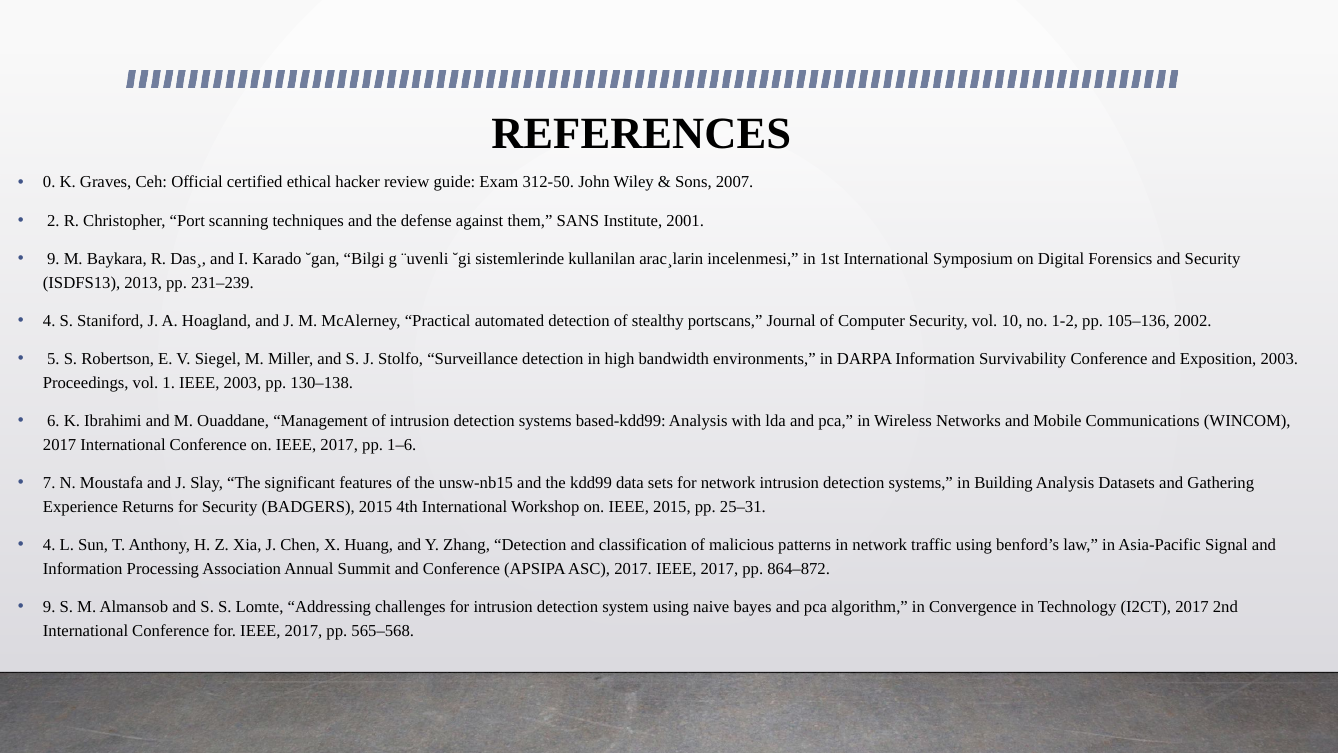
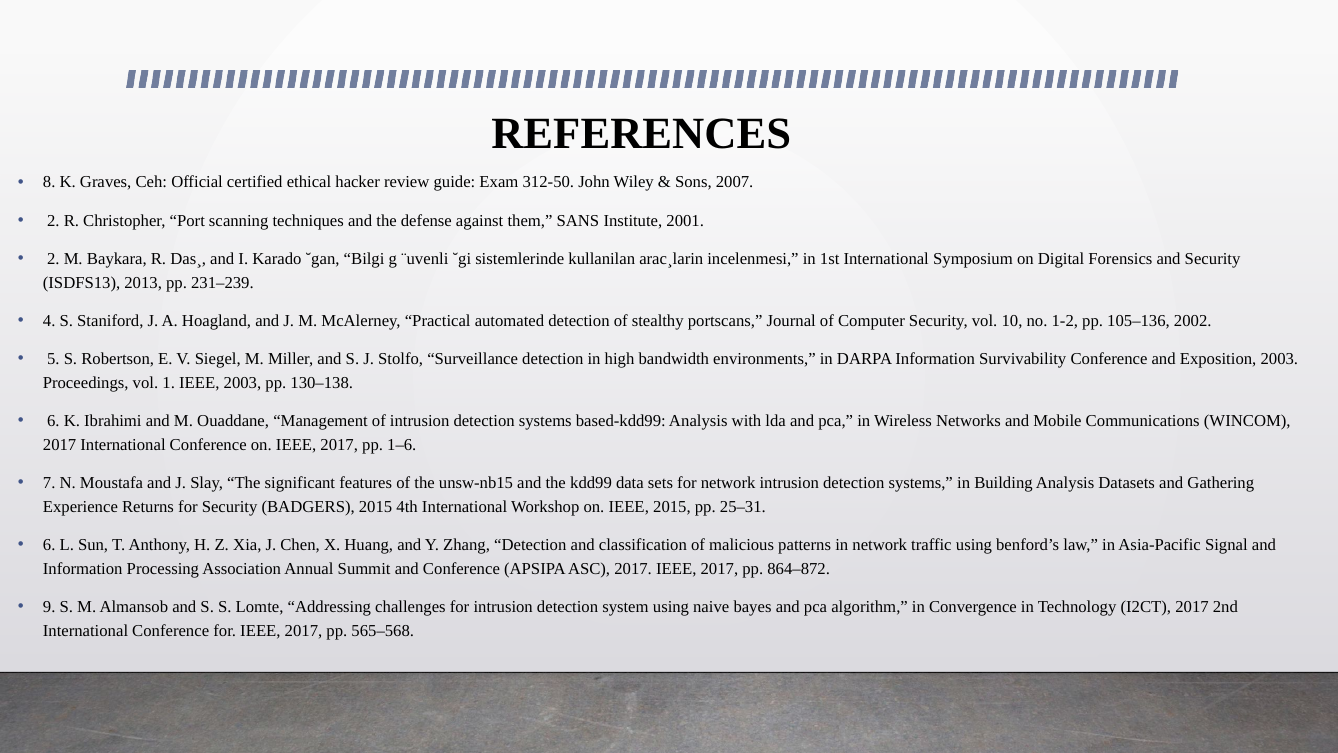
0: 0 -> 8
9 at (53, 258): 9 -> 2
4 at (49, 545): 4 -> 6
